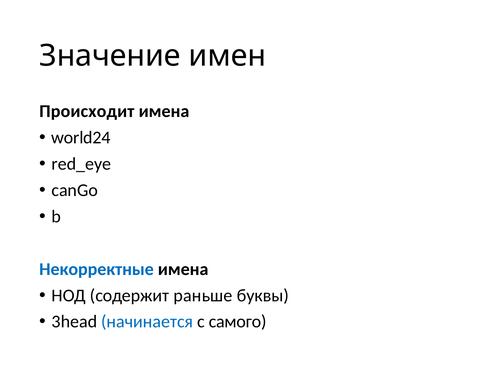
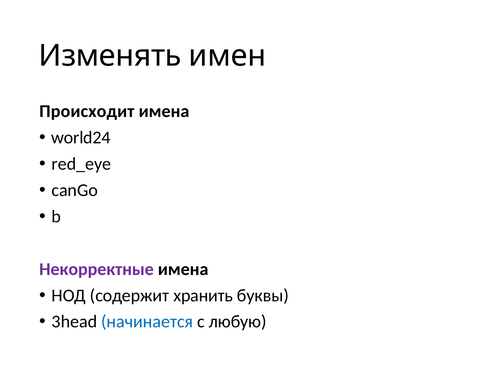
Значение: Значение -> Изменять
Некорректные colour: blue -> purple
раньше: раньше -> хранить
самого: самого -> любую
